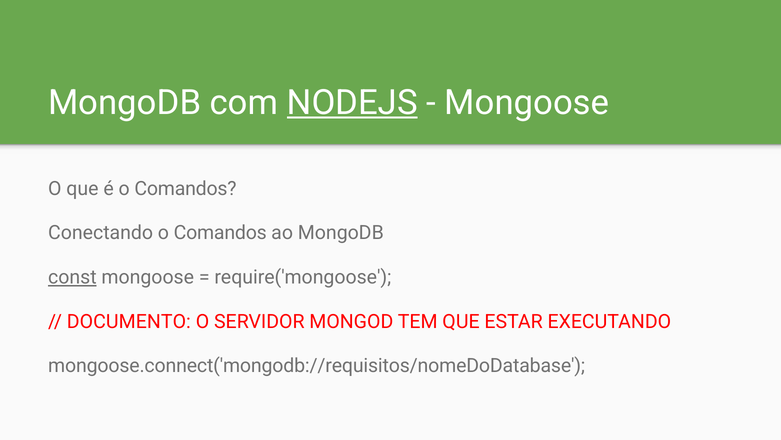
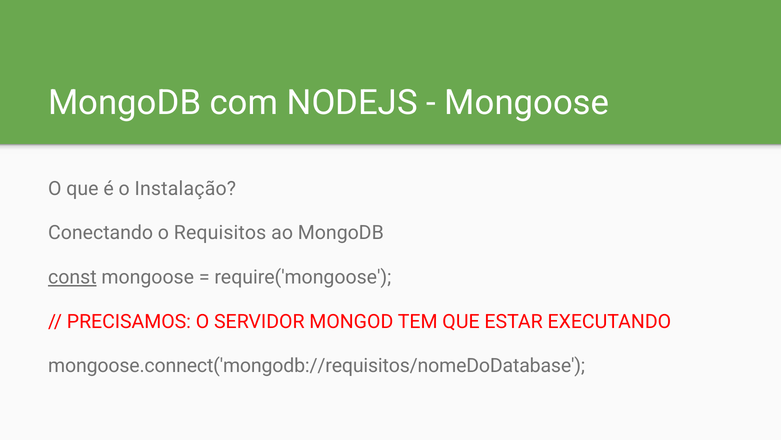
NODEJS underline: present -> none
é o Comandos: Comandos -> Instalação
Conectando o Comandos: Comandos -> Requisitos
DOCUMENTO: DOCUMENTO -> PRECISAMOS
